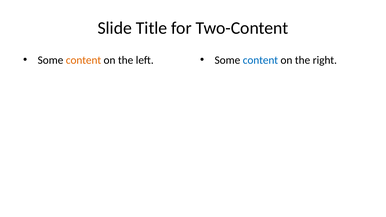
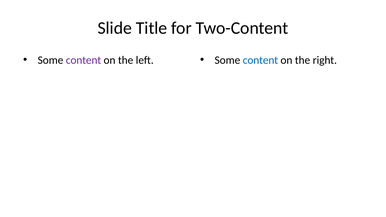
content at (84, 60) colour: orange -> purple
